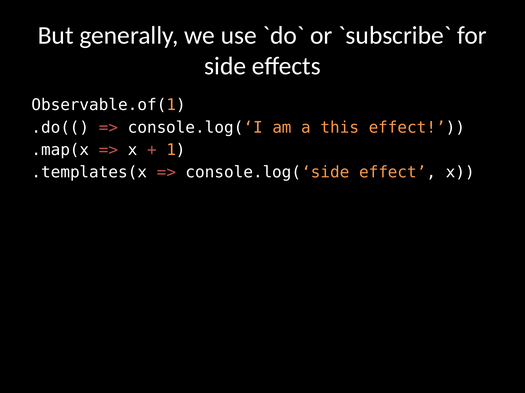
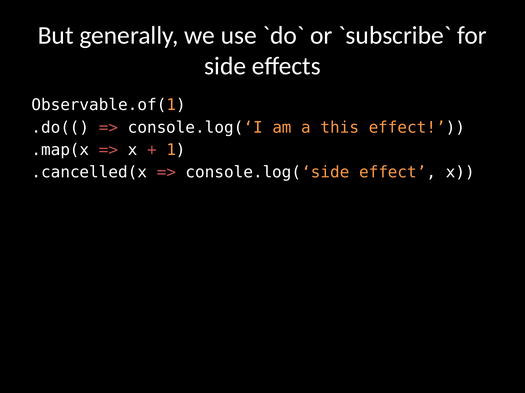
.templates(x: .templates(x -> .cancelled(x
